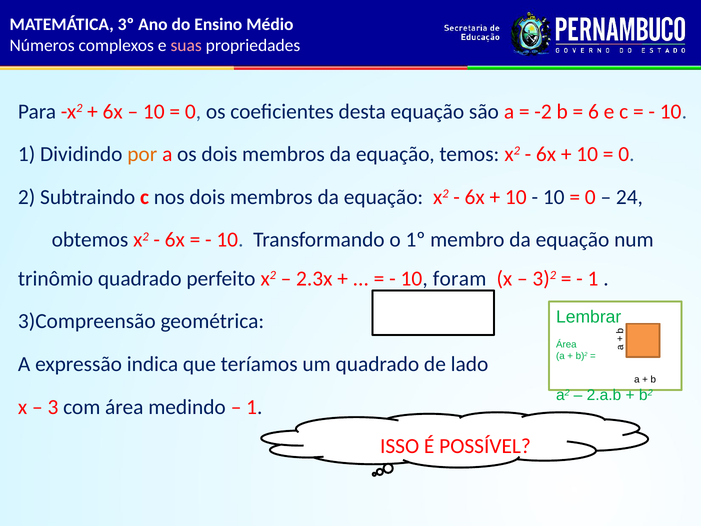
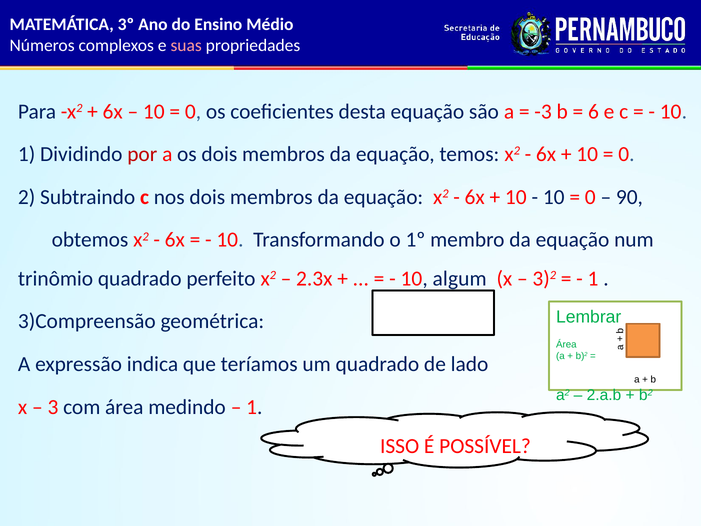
-2: -2 -> -3
por colour: orange -> red
24: 24 -> 90
foram: foram -> algum
